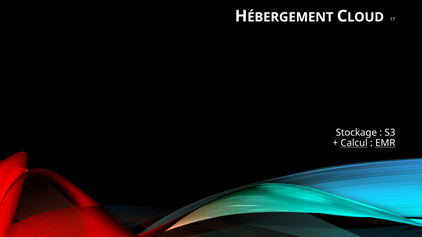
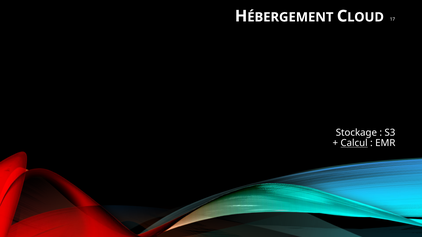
EMR underline: present -> none
